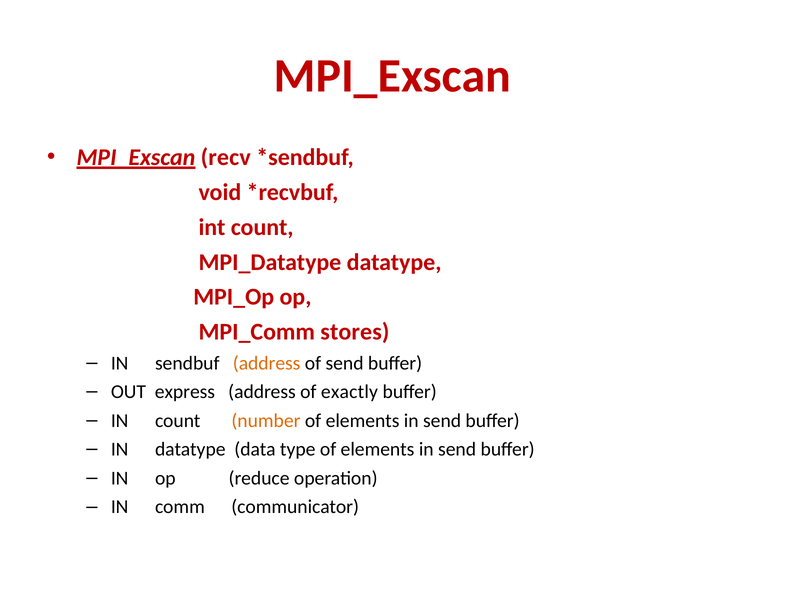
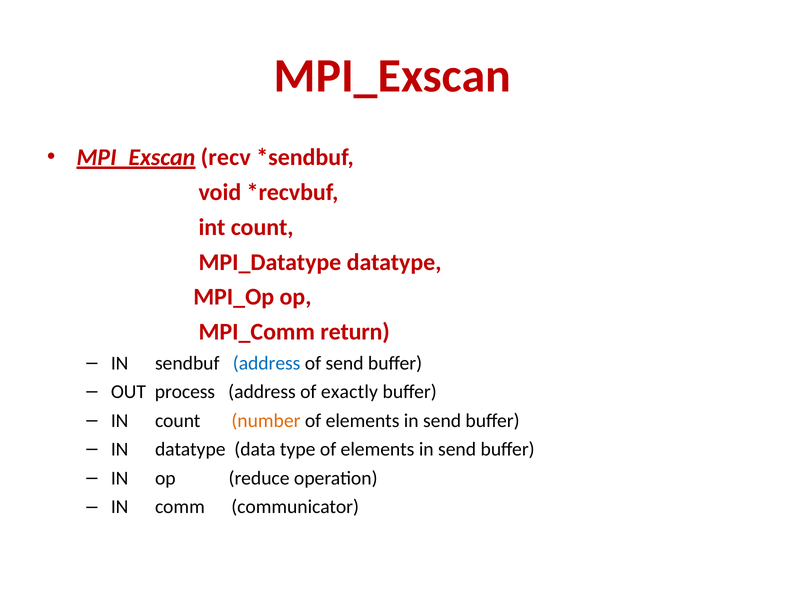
stores: stores -> return
address at (267, 363) colour: orange -> blue
express: express -> process
